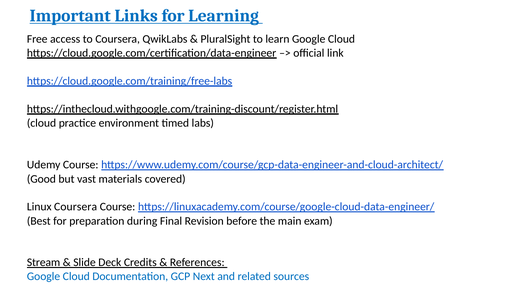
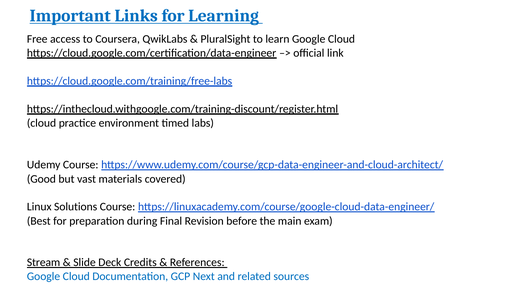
Linux Coursera: Coursera -> Solutions
